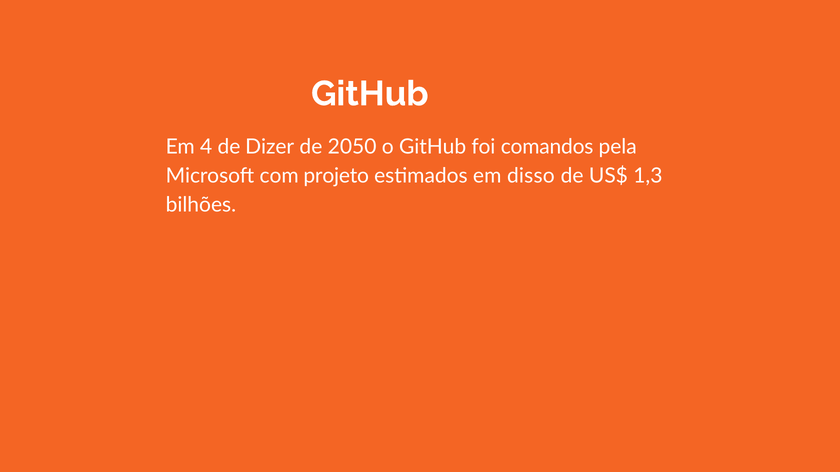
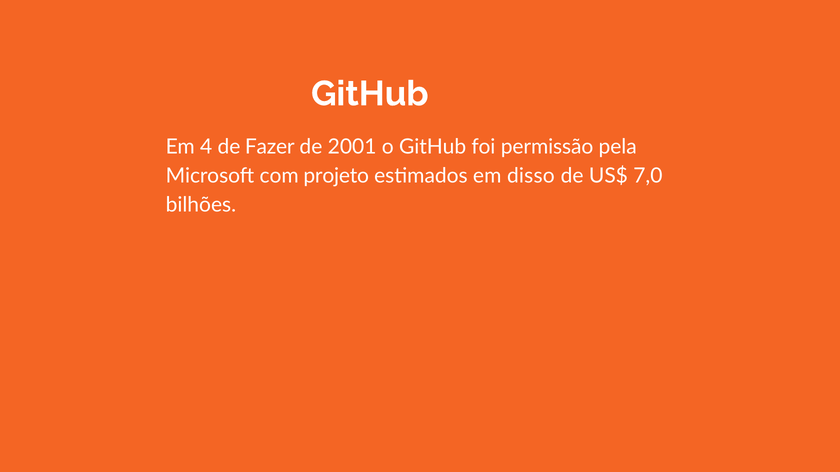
Dizer: Dizer -> Fazer
2050: 2050 -> 2001
comandos: comandos -> permissão
1,3: 1,3 -> 7,0
